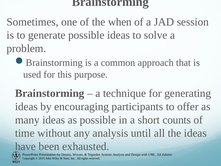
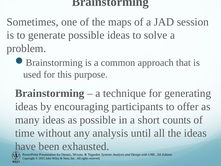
when: when -> maps
